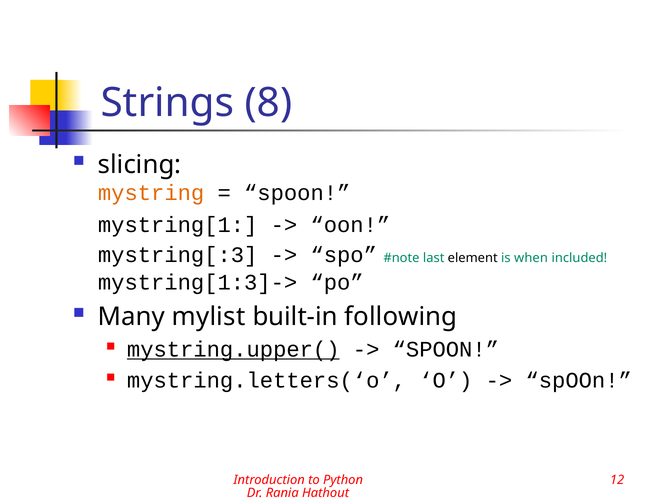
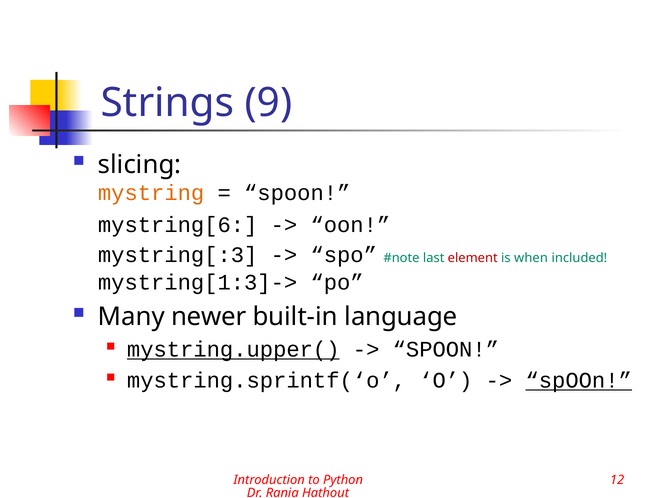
8: 8 -> 9
mystring[1: mystring[1 -> mystring[6
element colour: black -> red
mylist: mylist -> newer
following: following -> language
mystring.letters(‘o: mystring.letters(‘o -> mystring.sprintf(‘o
spOOn at (579, 380) underline: none -> present
